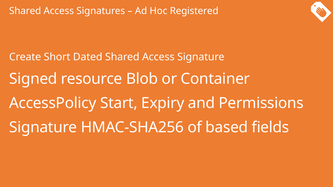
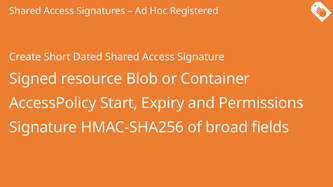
based: based -> broad
